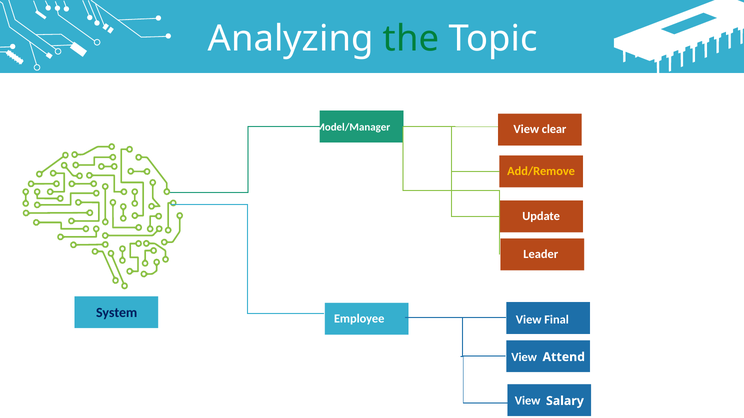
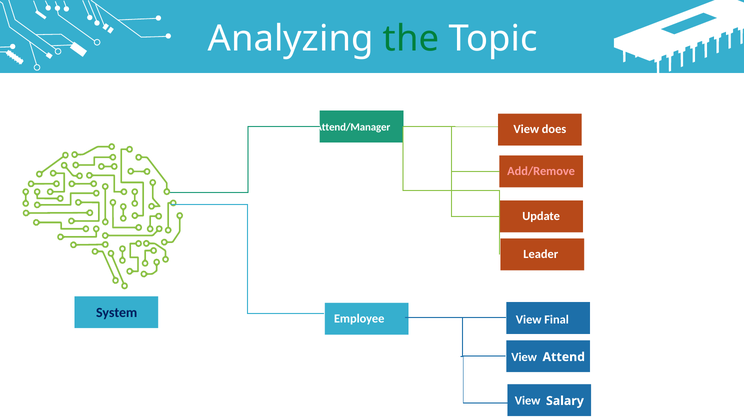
Model/Manager: Model/Manager -> Attend/Manager
clear: clear -> does
Add/Remove colour: yellow -> pink
